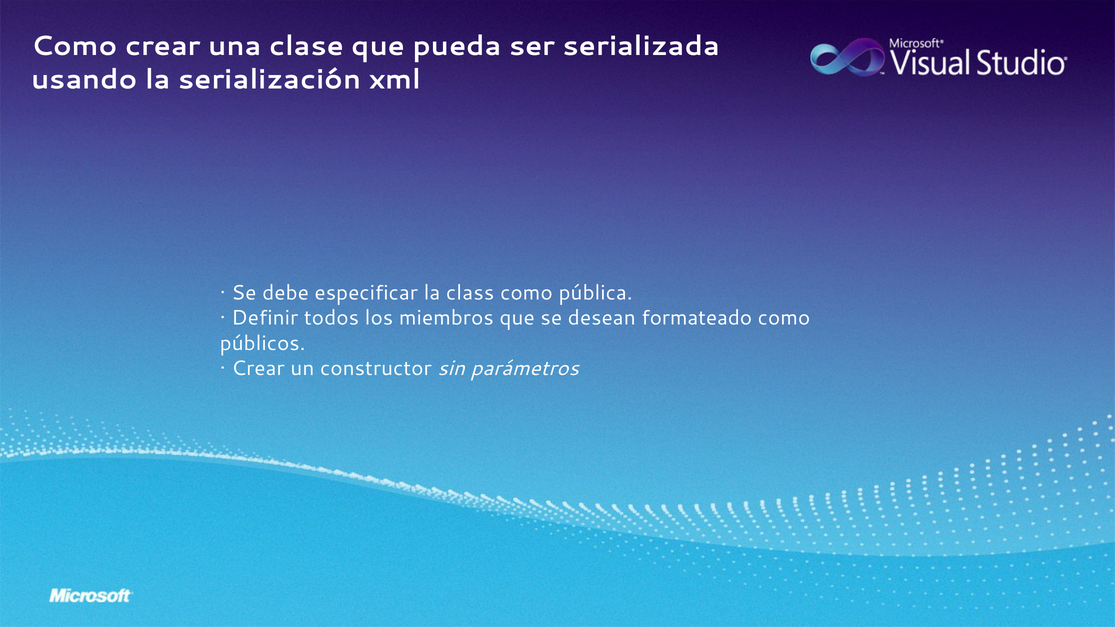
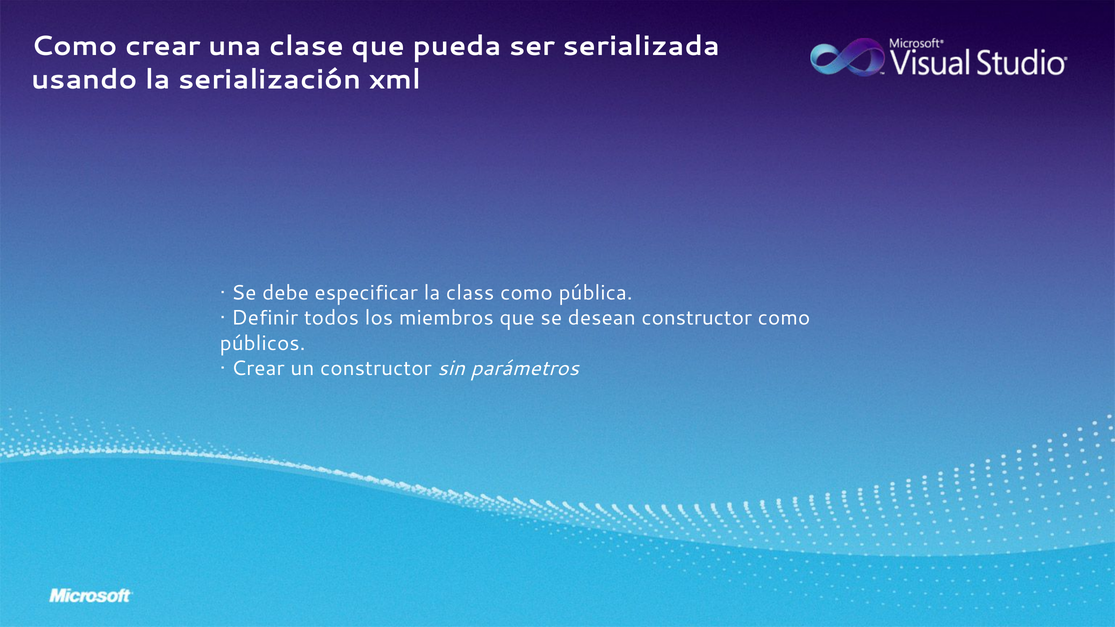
desean formateado: formateado -> constructor
